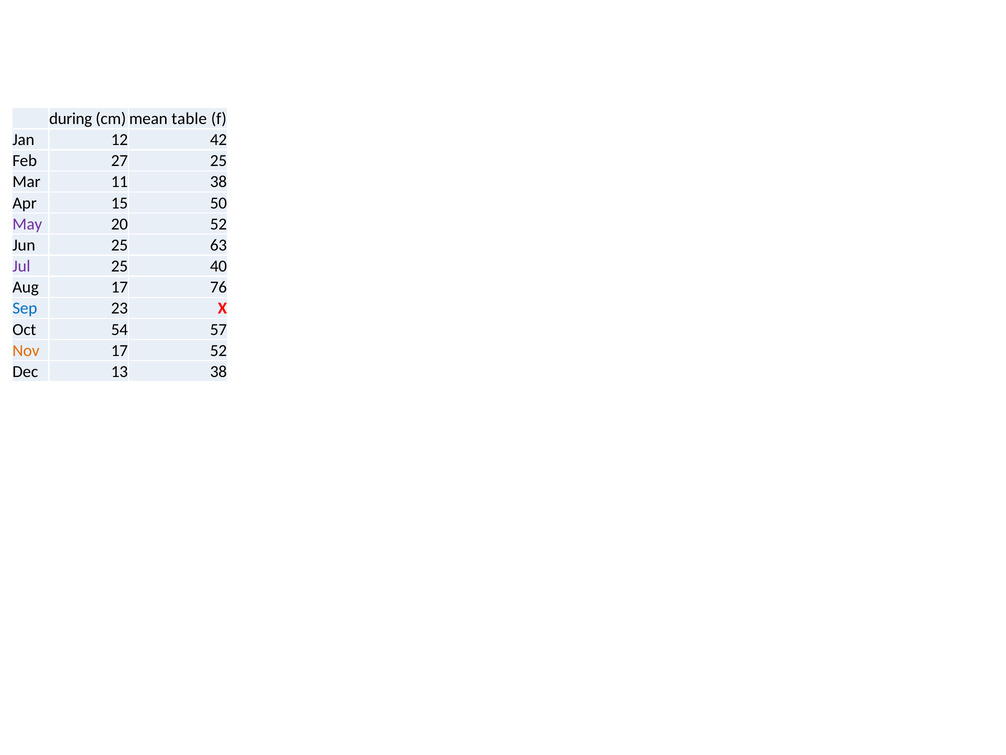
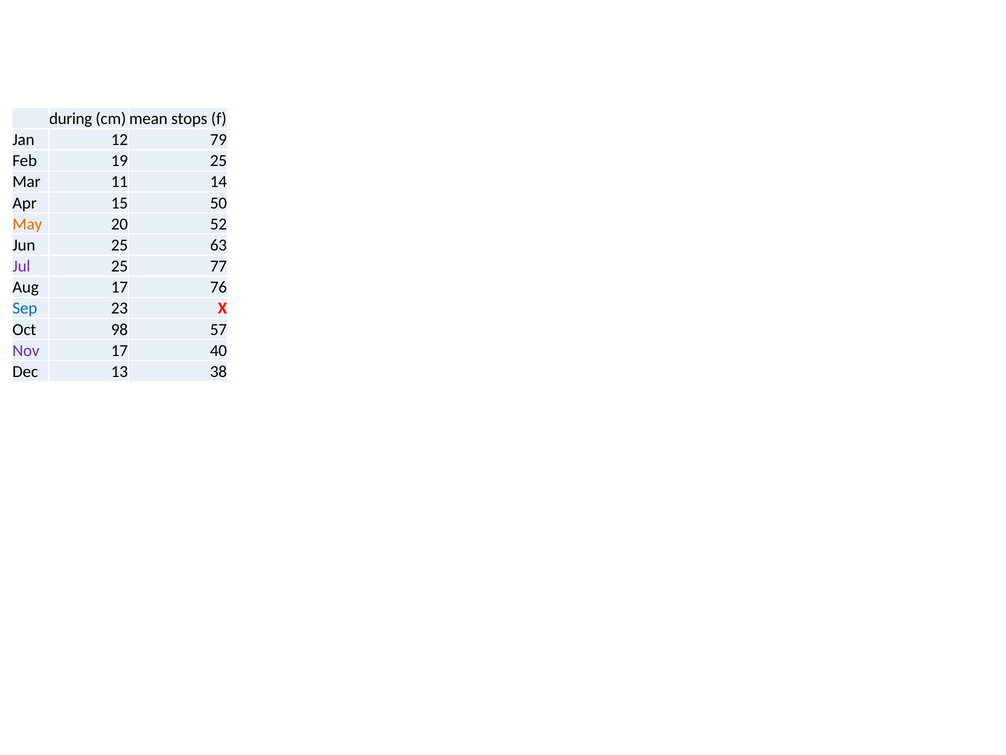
table: table -> stops
42: 42 -> 79
27: 27 -> 19
11 38: 38 -> 14
May colour: purple -> orange
40: 40 -> 77
54: 54 -> 98
Nov colour: orange -> purple
17 52: 52 -> 40
